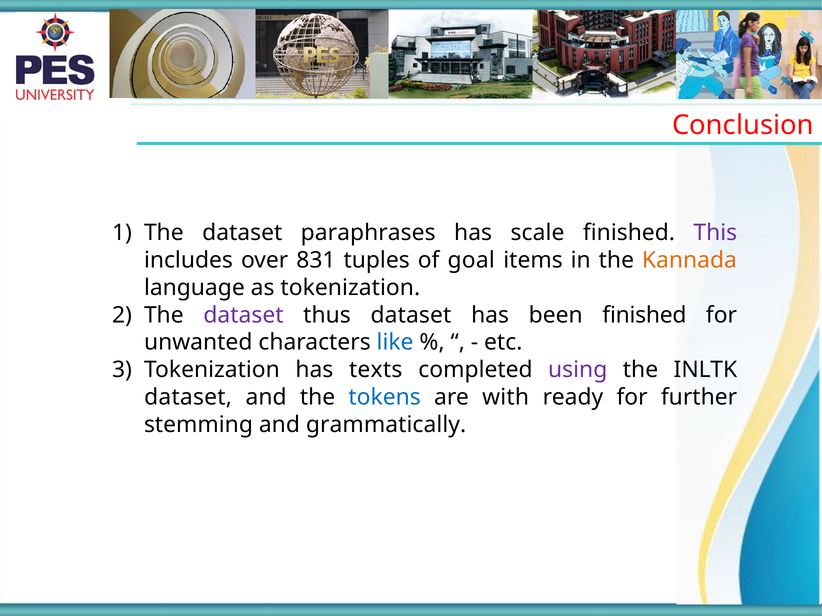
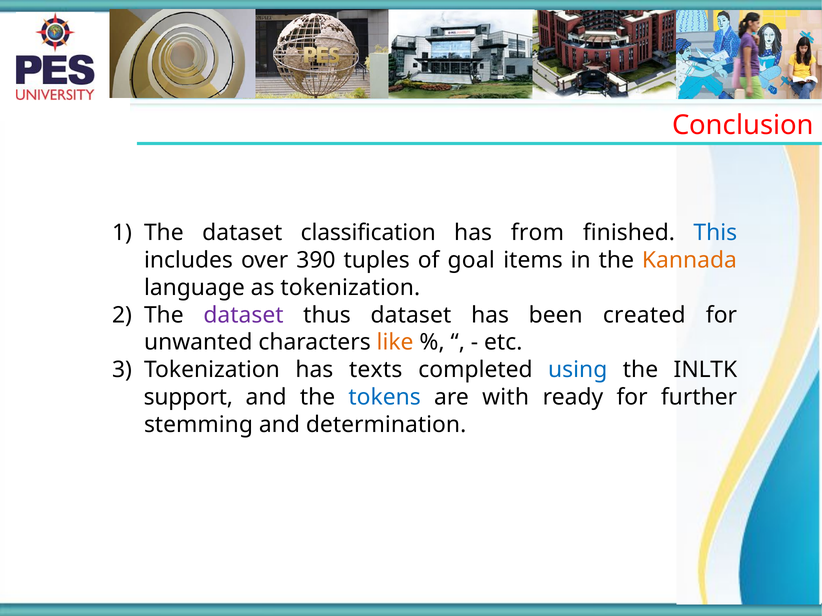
paraphrases: paraphrases -> classification
scale: scale -> from
This colour: purple -> blue
831: 831 -> 390
been finished: finished -> created
like colour: blue -> orange
using colour: purple -> blue
dataset at (188, 397): dataset -> support
grammatically: grammatically -> determination
